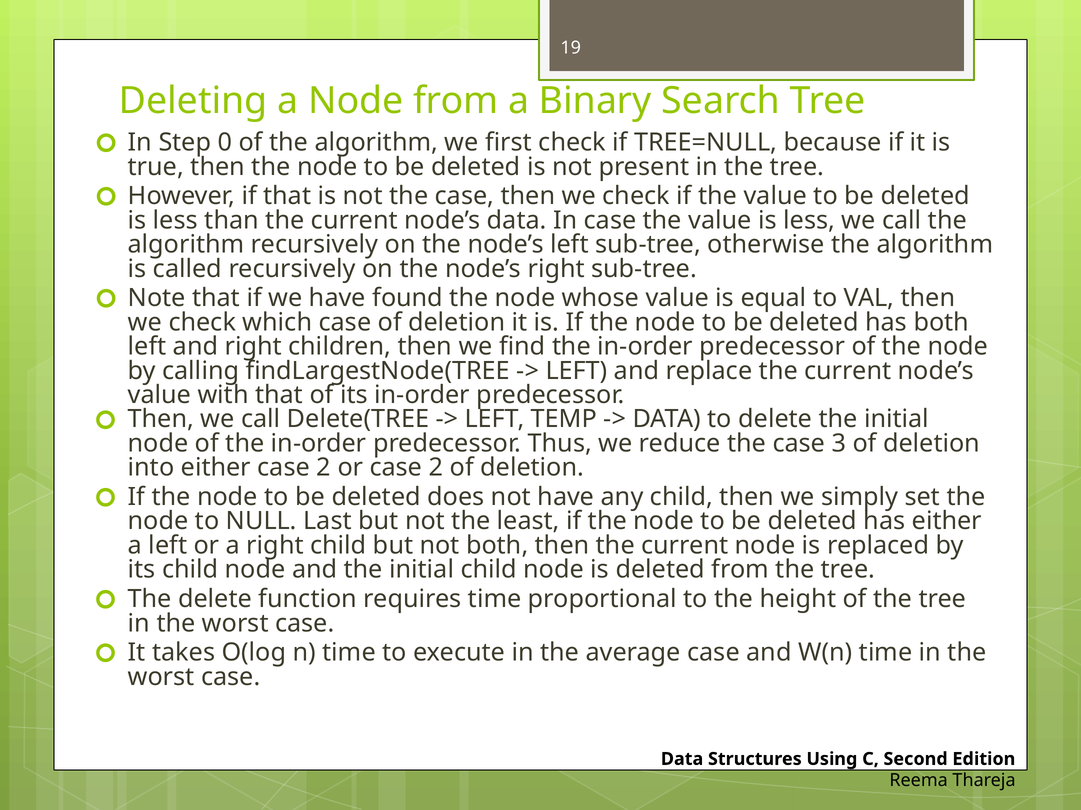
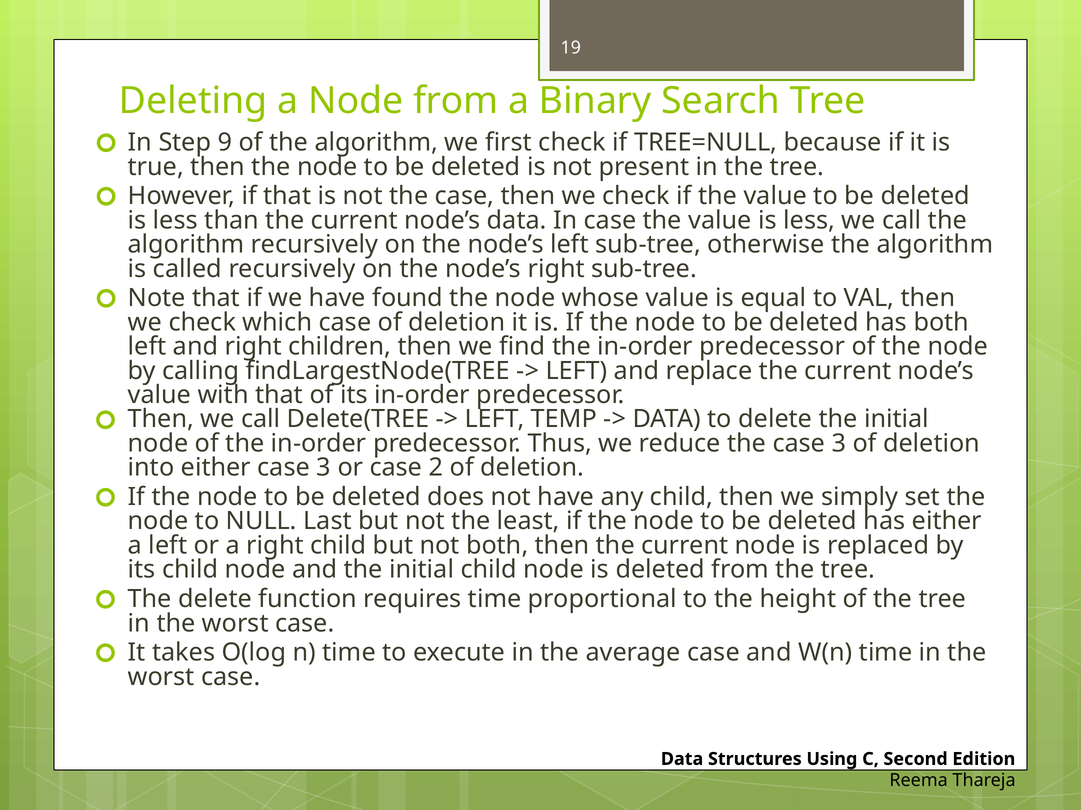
0: 0 -> 9
either case 2: 2 -> 3
